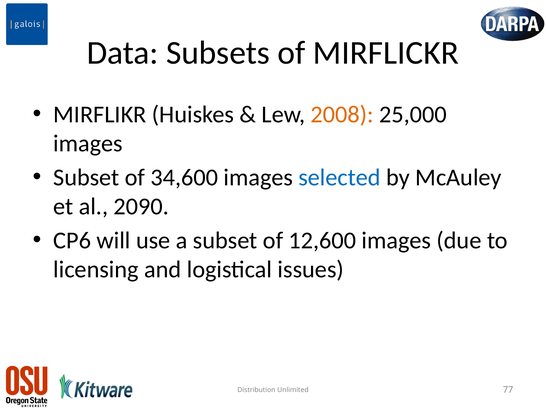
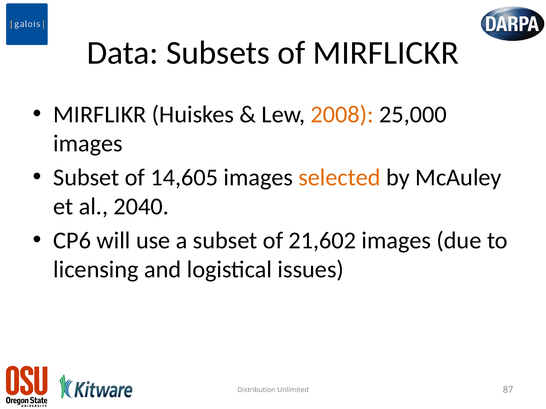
34,600: 34,600 -> 14,605
selected colour: blue -> orange
2090: 2090 -> 2040
12,600: 12,600 -> 21,602
77: 77 -> 87
